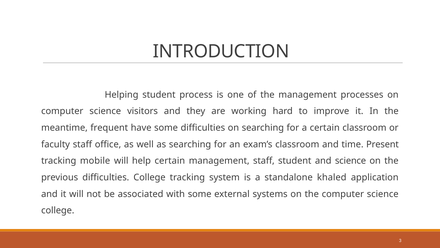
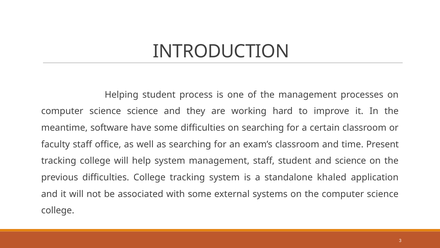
science visitors: visitors -> science
frequent: frequent -> software
tracking mobile: mobile -> college
help certain: certain -> system
